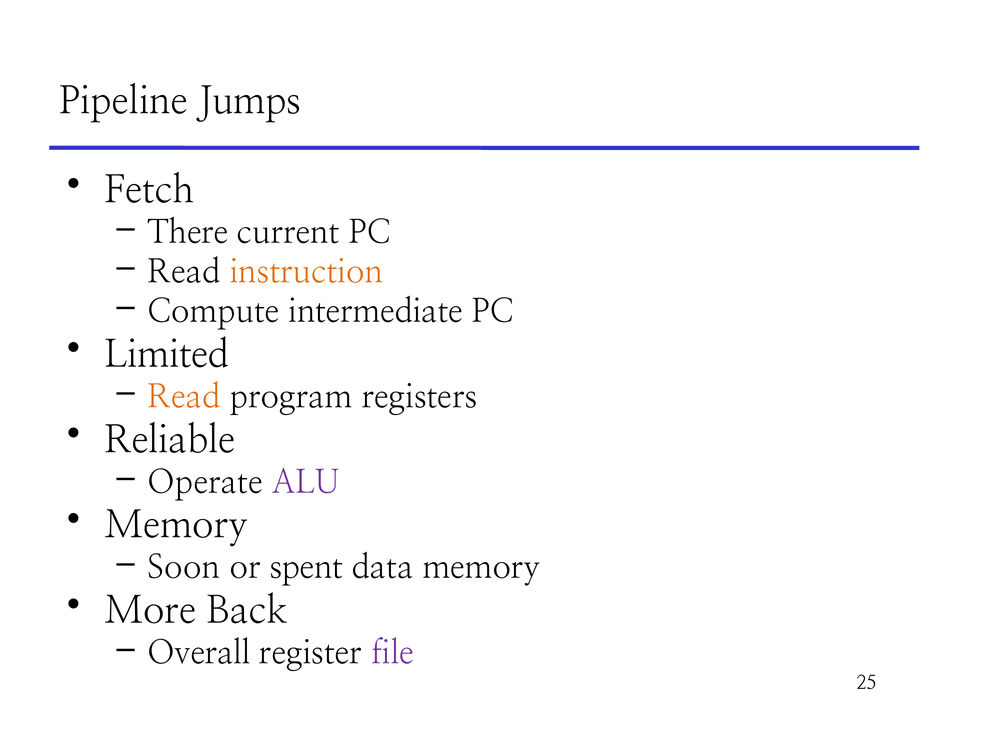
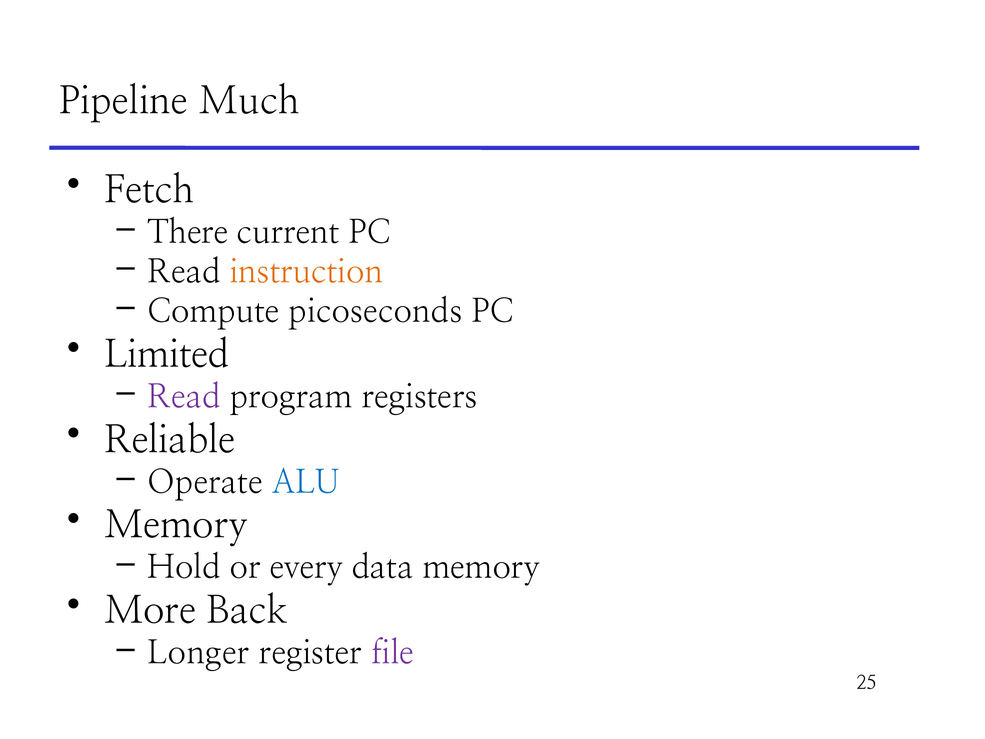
Jumps: Jumps -> Much
intermediate: intermediate -> picoseconds
Read at (184, 397) colour: orange -> purple
ALU colour: purple -> blue
Soon: Soon -> Hold
spent: spent -> every
Overall: Overall -> Longer
